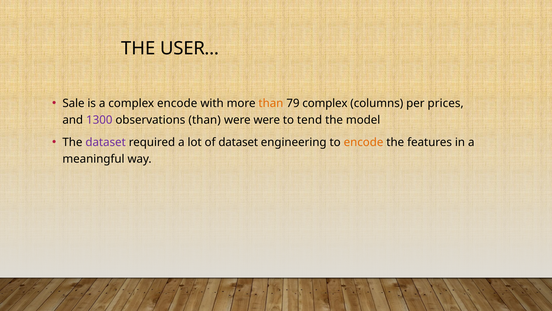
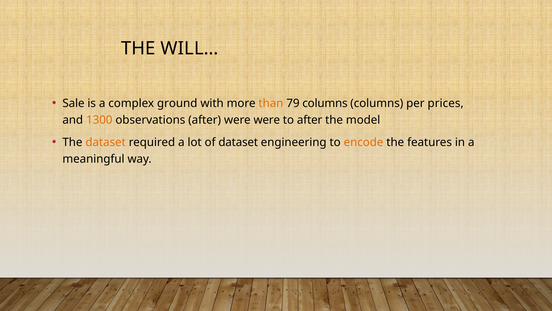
USER…: USER… -> WILL…
complex encode: encode -> ground
79 complex: complex -> columns
1300 colour: purple -> orange
observations than: than -> after
to tend: tend -> after
dataset at (106, 142) colour: purple -> orange
